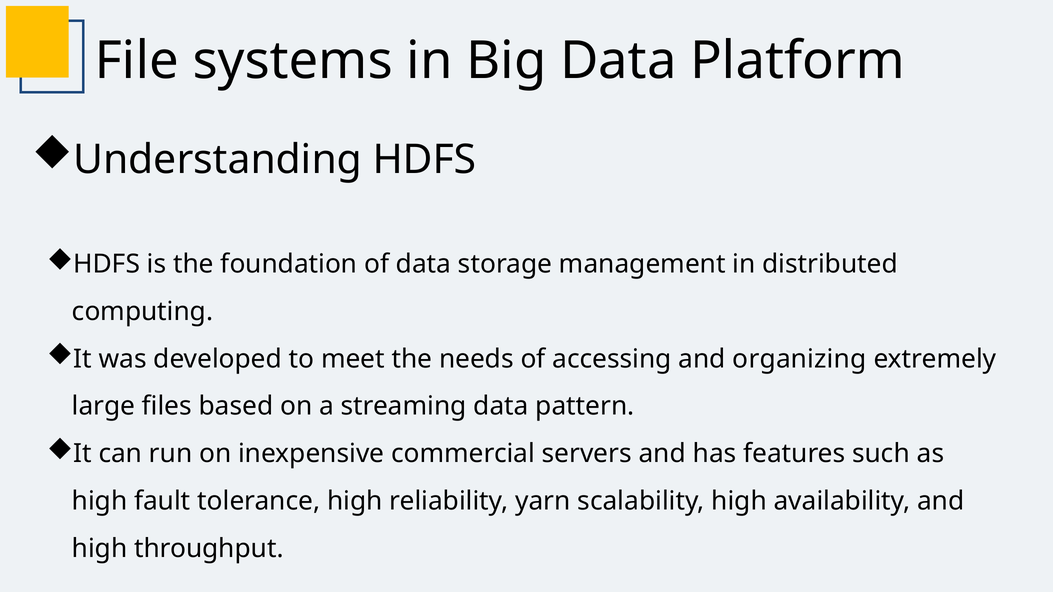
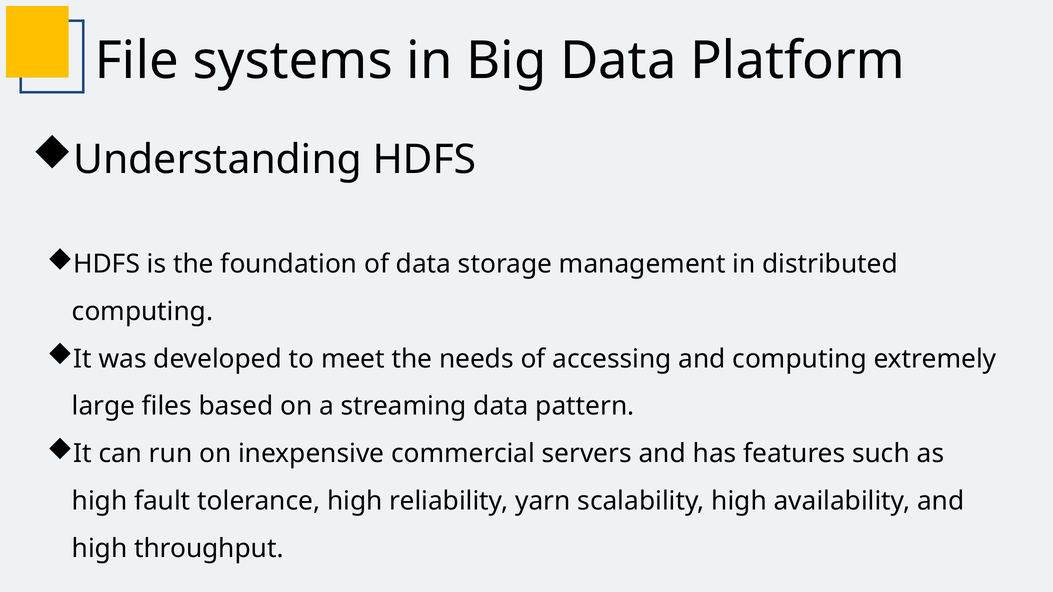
and organizing: organizing -> computing
